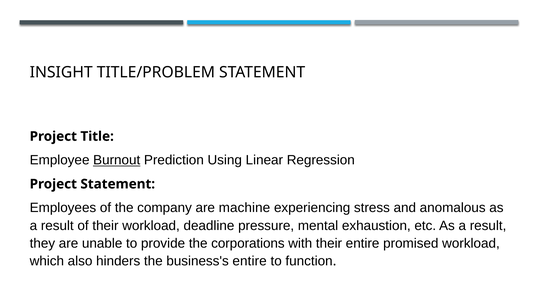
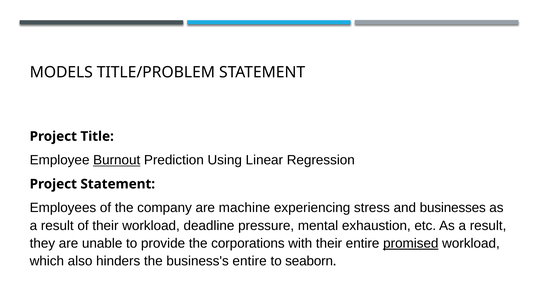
INSIGHT: INSIGHT -> MODELS
anomalous: anomalous -> businesses
promised underline: none -> present
function: function -> seaborn
